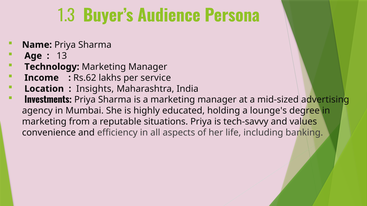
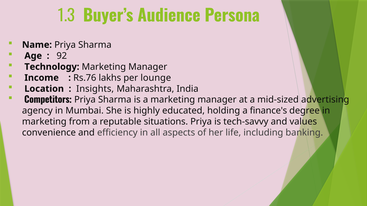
13: 13 -> 92
Rs.62: Rs.62 -> Rs.76
service: service -> lounge
Investments: Investments -> Competitors
lounge's: lounge's -> finance's
